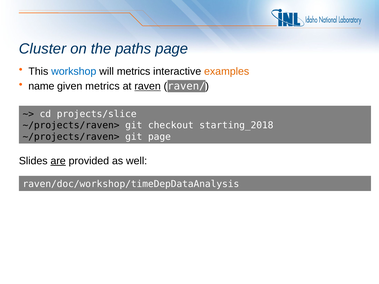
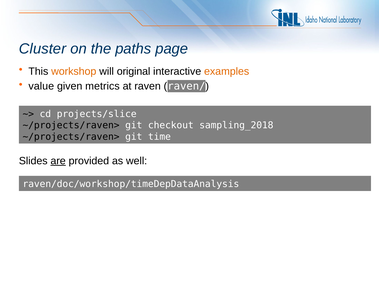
workshop colour: blue -> orange
will metrics: metrics -> original
name: name -> value
raven underline: present -> none
starting_2018: starting_2018 -> sampling_2018
git page: page -> time
